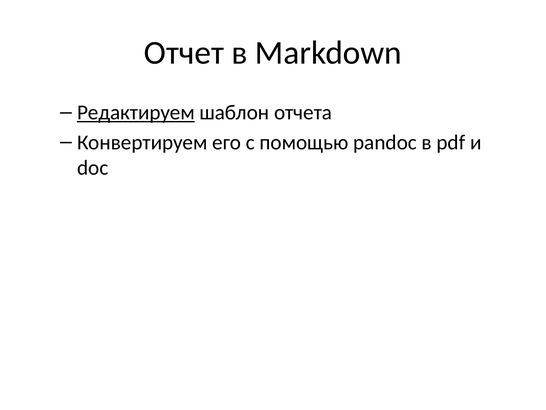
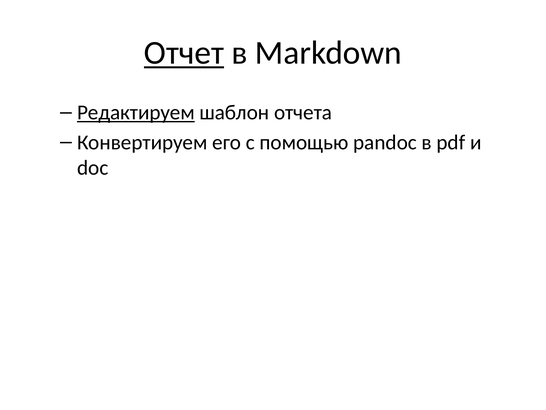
Отчет underline: none -> present
